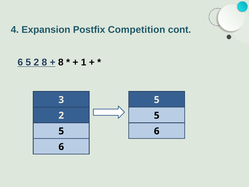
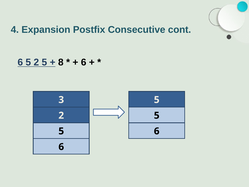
Competition: Competition -> Consecutive
5 2 8: 8 -> 5
1 at (84, 62): 1 -> 6
